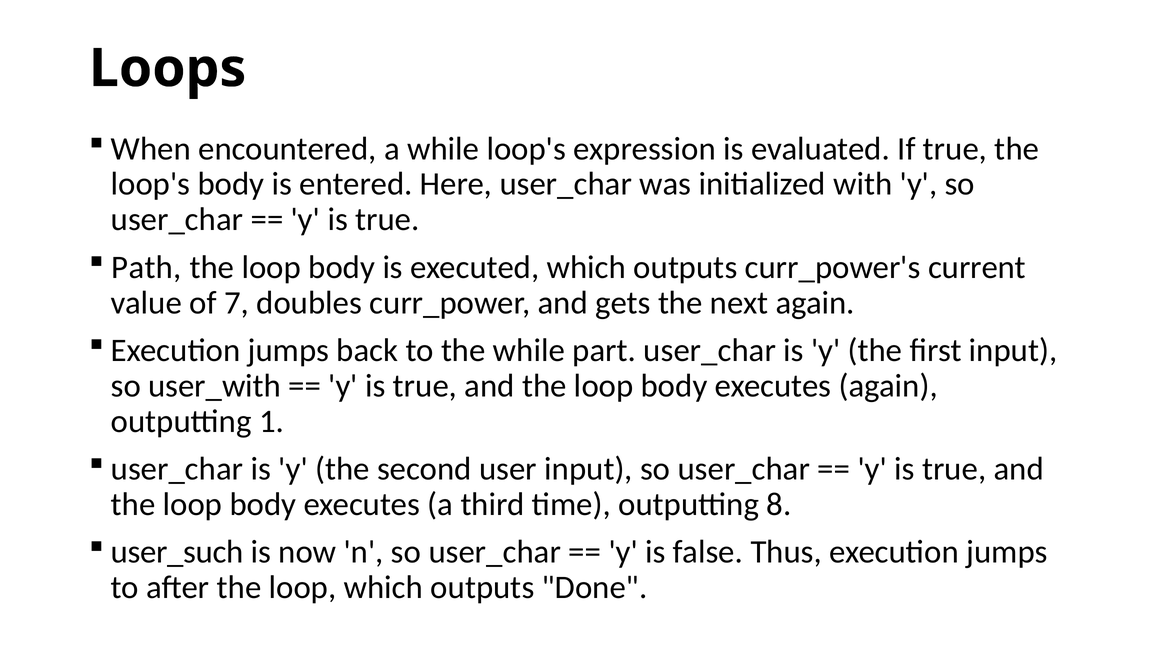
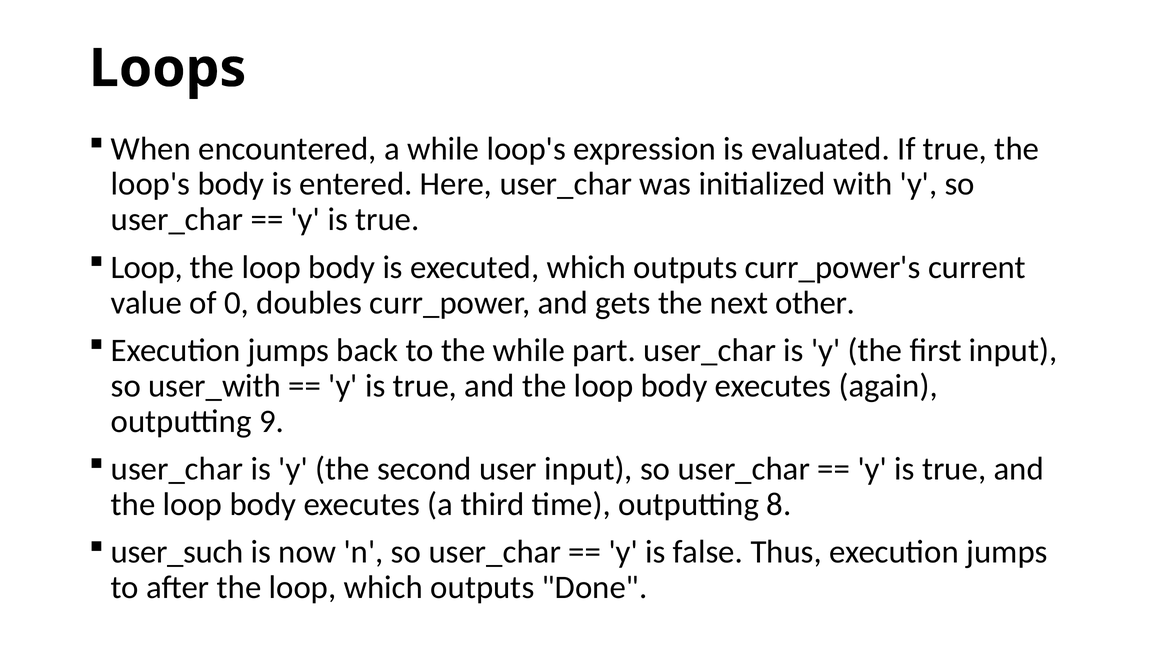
Path at (146, 267): Path -> Loop
7: 7 -> 0
next again: again -> other
1: 1 -> 9
